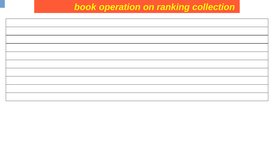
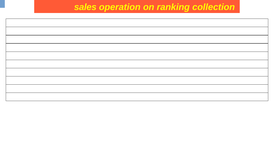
book: book -> sales
